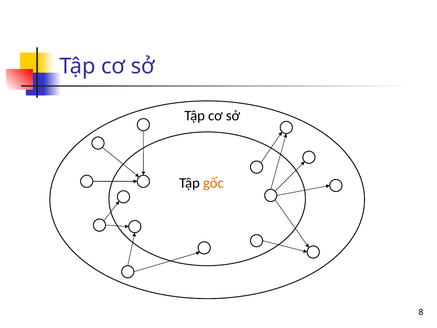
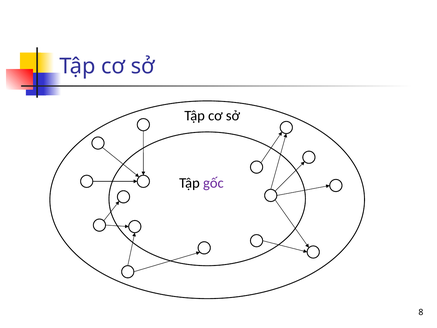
gốc colour: orange -> purple
